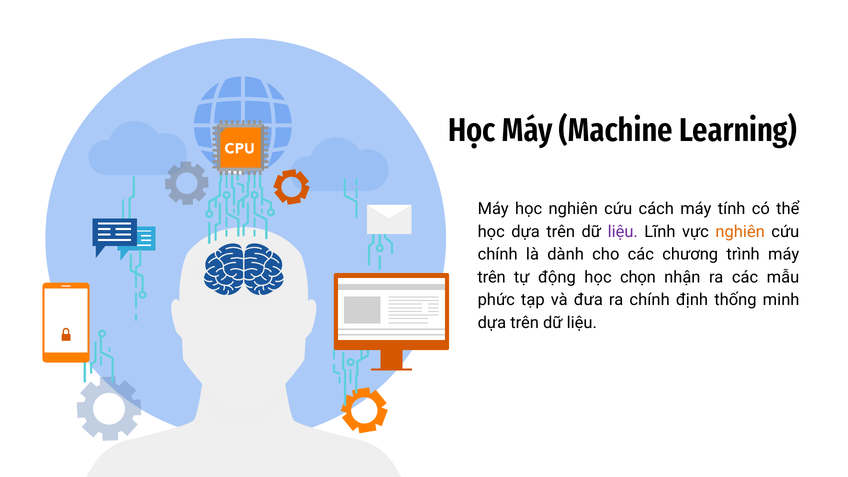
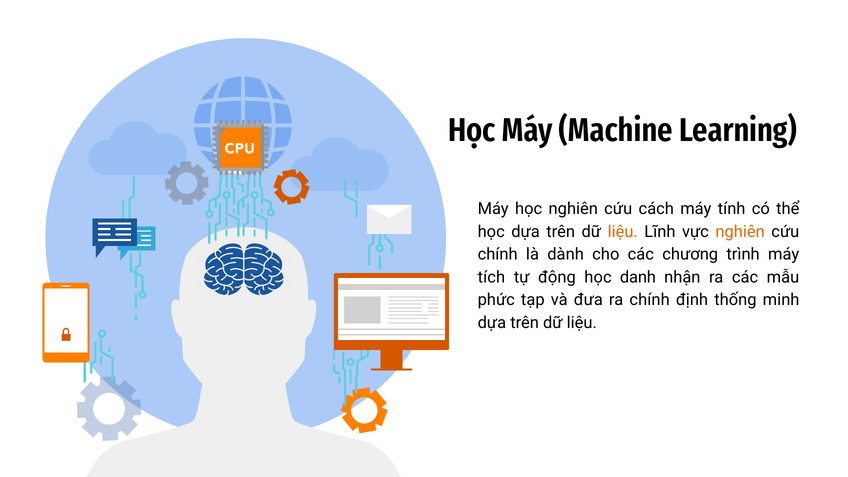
liệu at (623, 232) colour: purple -> orange
trên at (492, 277): trên -> tích
chọn: chọn -> danh
